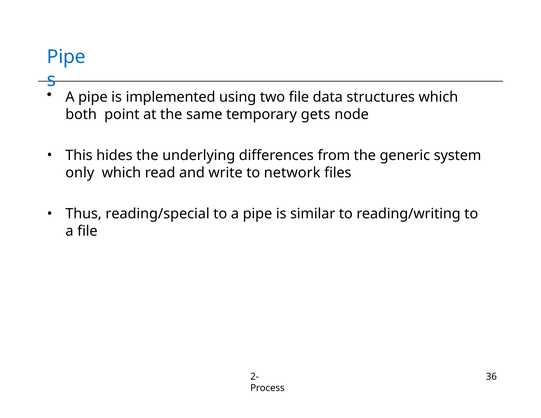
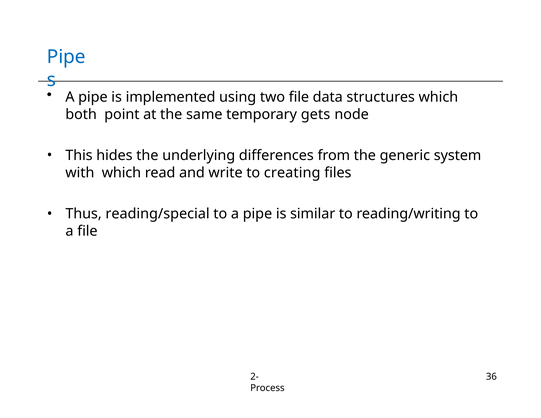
only: only -> with
network: network -> creating
